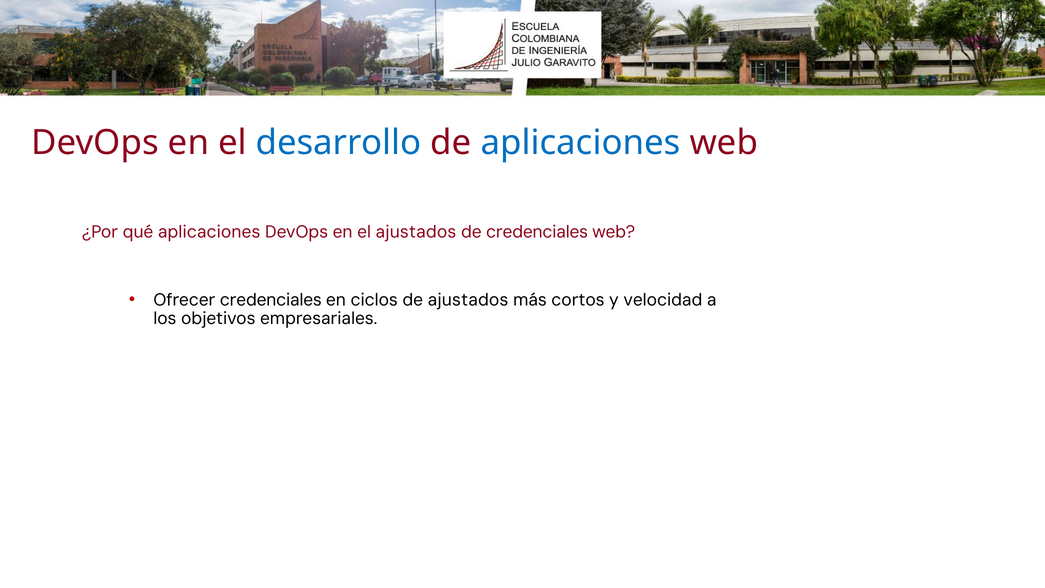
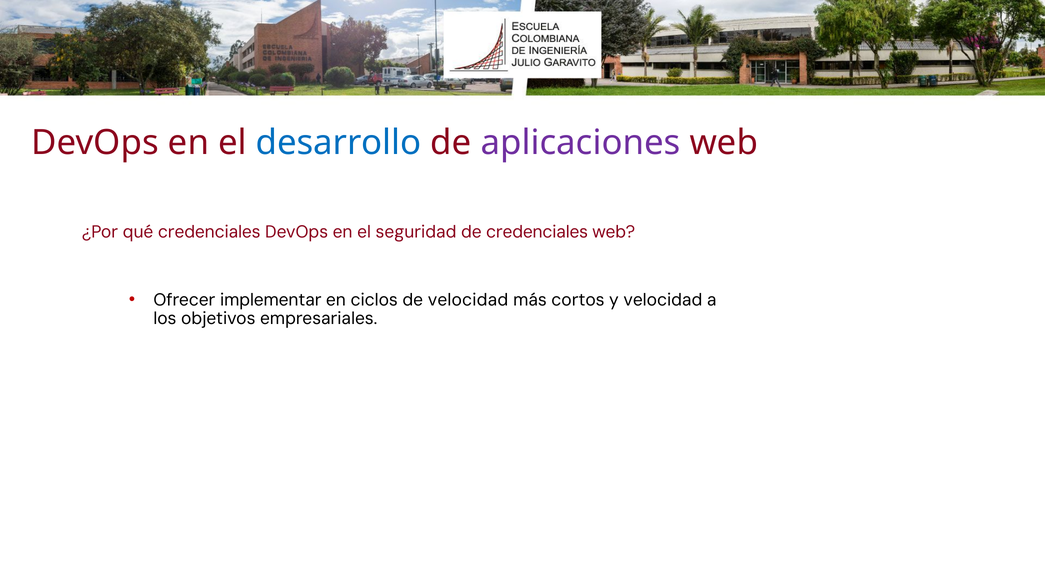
aplicaciones at (581, 143) colour: blue -> purple
qué aplicaciones: aplicaciones -> credenciales
el ajustados: ajustados -> seguridad
Ofrecer credenciales: credenciales -> implementar
de ajustados: ajustados -> velocidad
